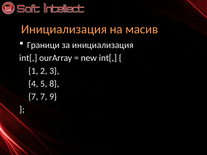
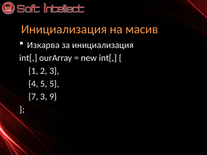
Граници: Граници -> Изкарва
5 8: 8 -> 5
7 7: 7 -> 3
